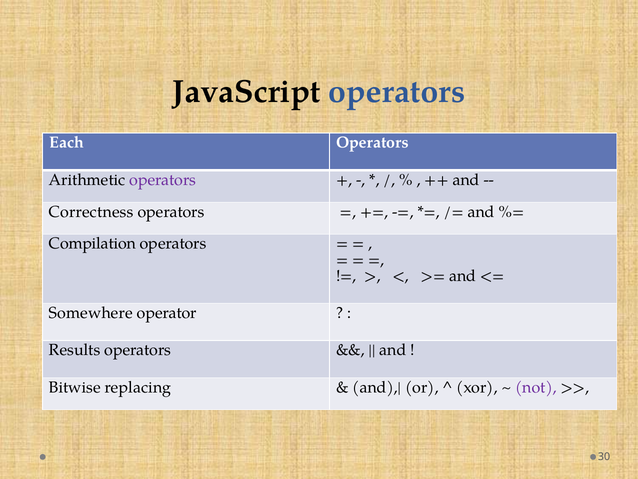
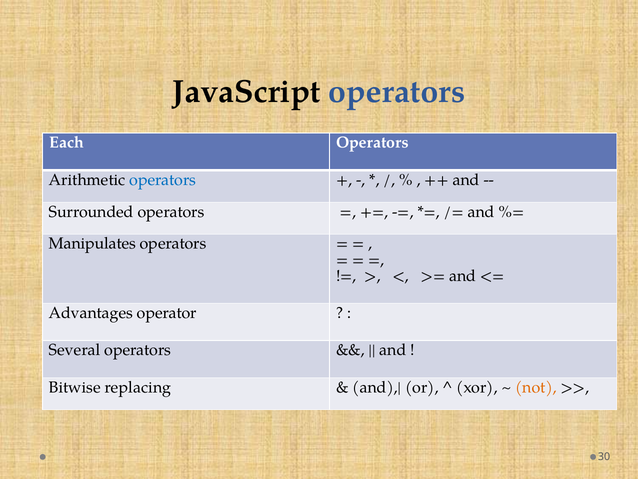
operators at (163, 180) colour: purple -> blue
Correctness: Correctness -> Surrounded
Compilation: Compilation -> Manipulates
Somewhere: Somewhere -> Advantages
Results: Results -> Several
not colour: purple -> orange
